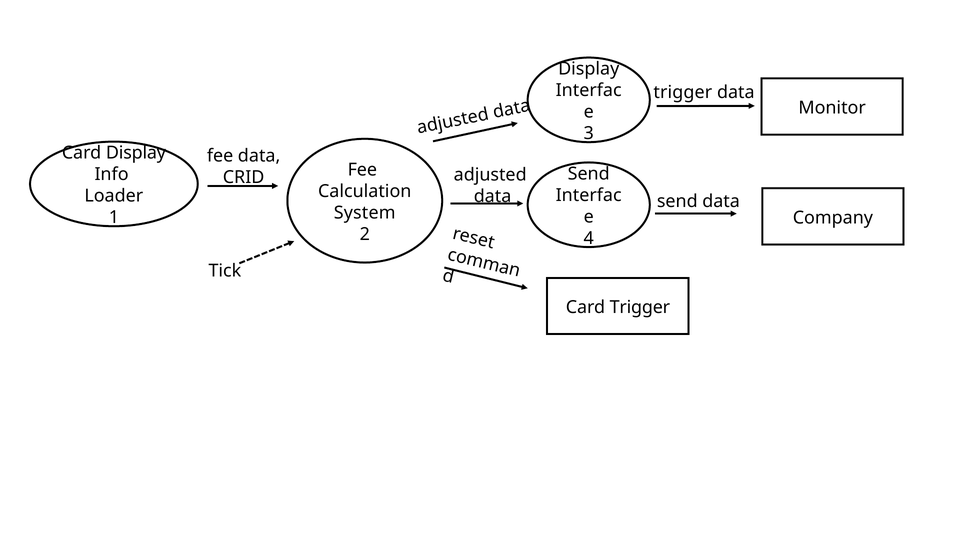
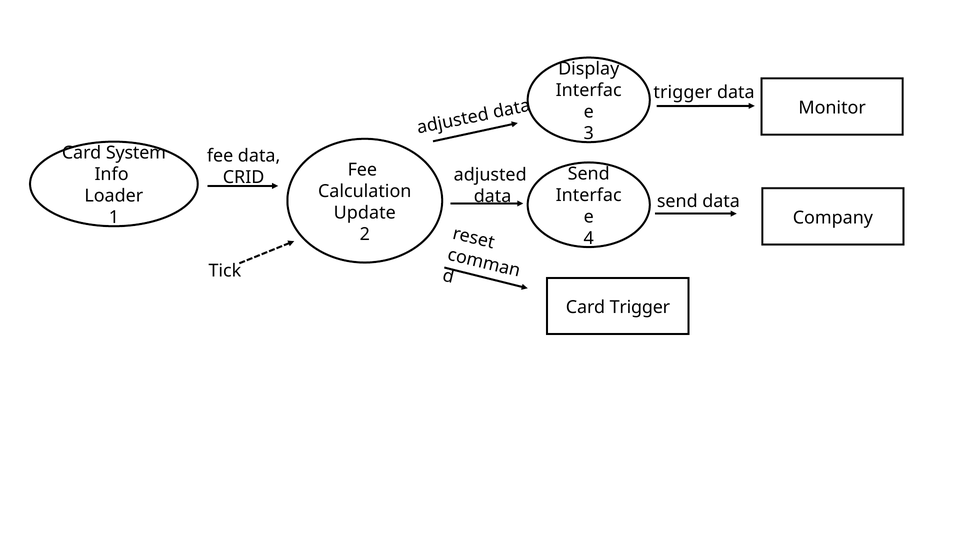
Card Display: Display -> System
System: System -> Update
